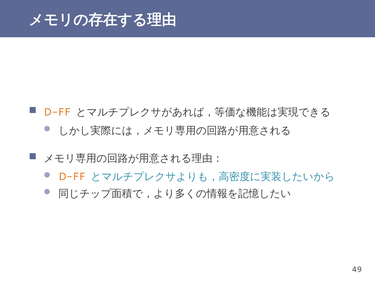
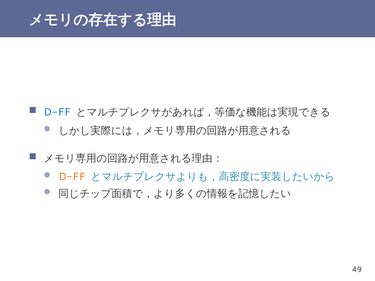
D-FF at (57, 112) colour: orange -> blue
